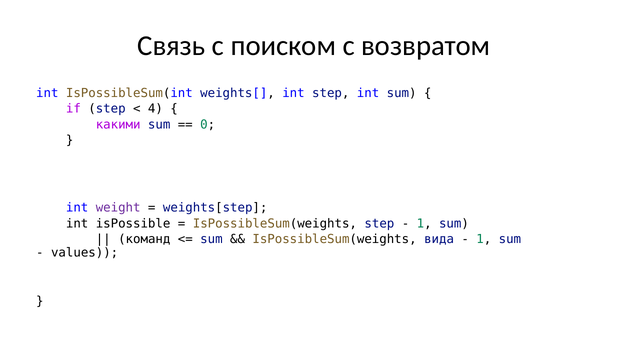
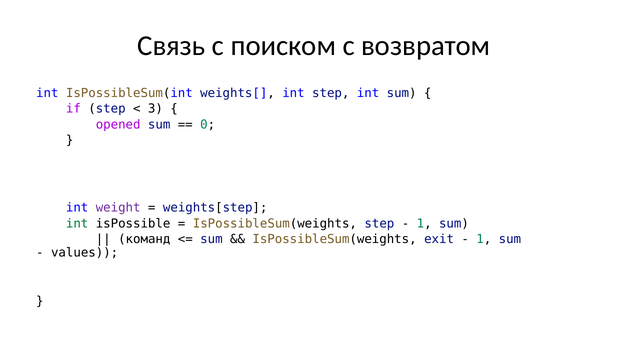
4: 4 -> 3
какими: какими -> opened
int at (77, 224) colour: black -> green
вида: вида -> exit
